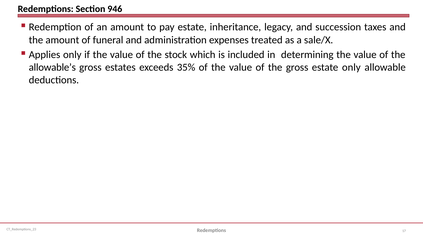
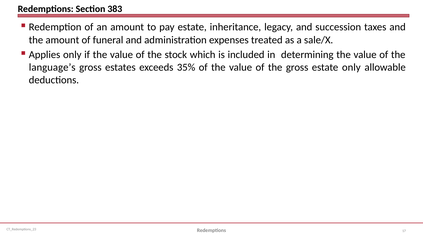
946: 946 -> 383
allowable’s: allowable’s -> language’s
